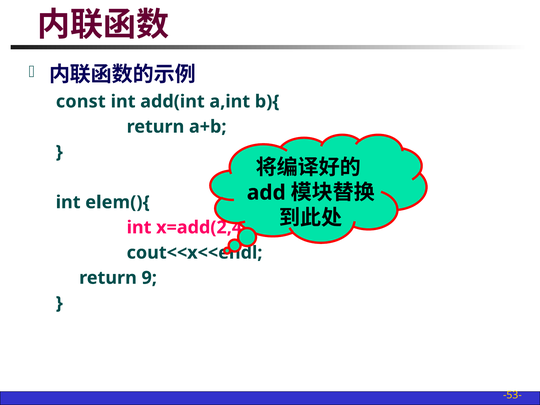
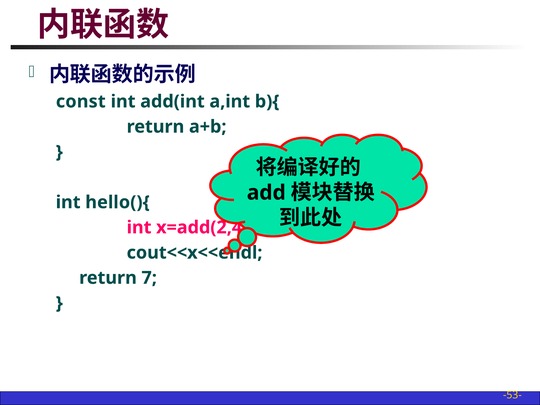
elem(){: elem(){ -> hello(){
9: 9 -> 7
